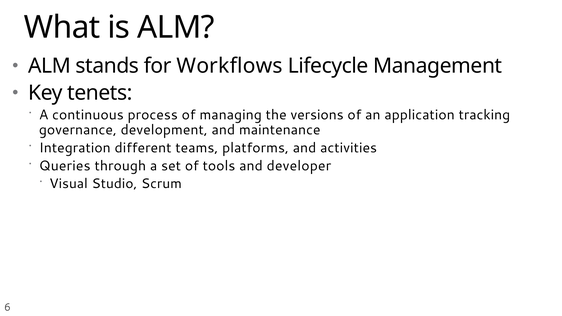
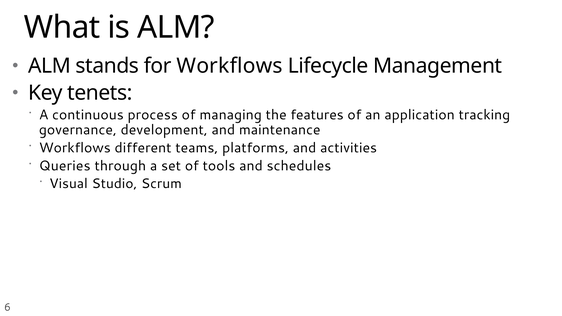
versions: versions -> features
Integration at (75, 148): Integration -> Workflows
developer: developer -> schedules
